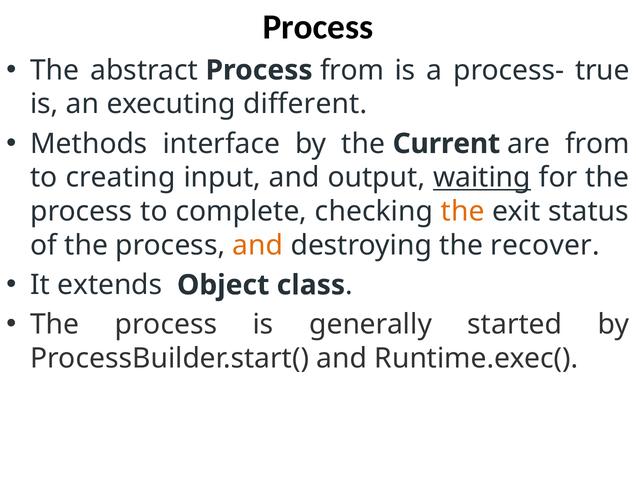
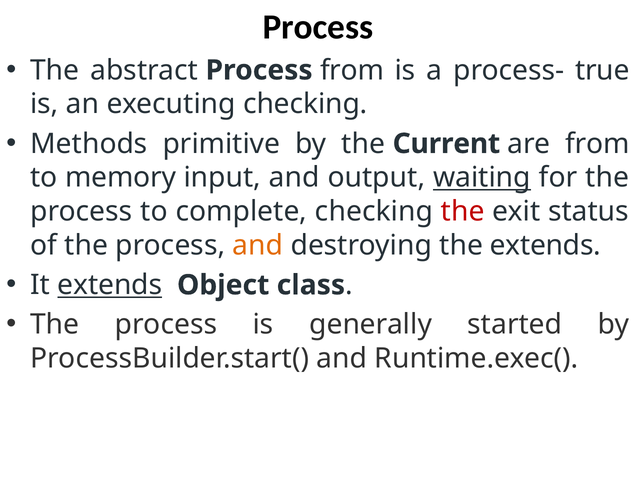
executing different: different -> checking
interface: interface -> primitive
creating: creating -> memory
the at (463, 212) colour: orange -> red
the recover: recover -> extends
extends at (110, 285) underline: none -> present
